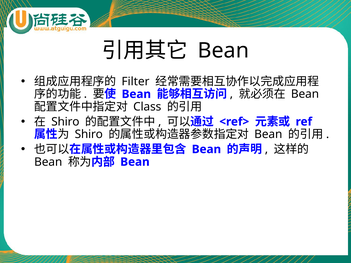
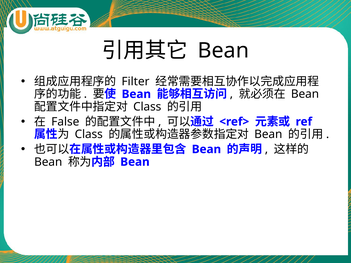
Shiro at (65, 122): Shiro -> False
Shiro at (89, 134): Shiro -> Class
